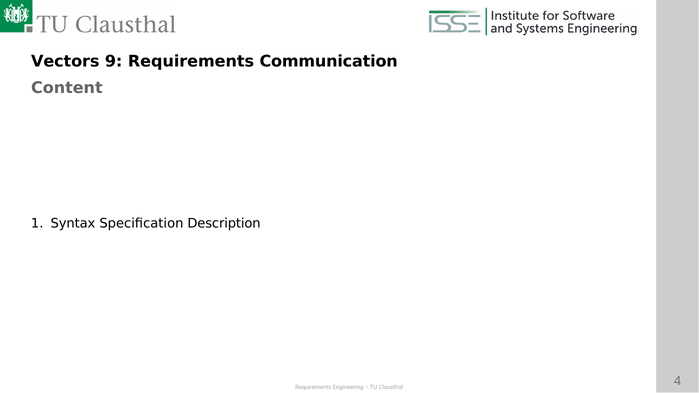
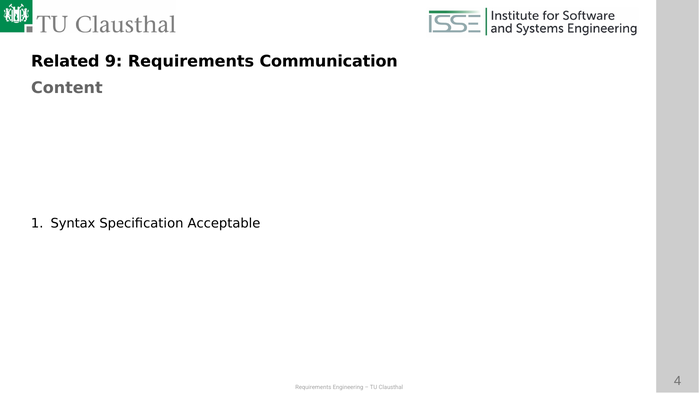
Vectors: Vectors -> Related
Description: Description -> Acceptable
